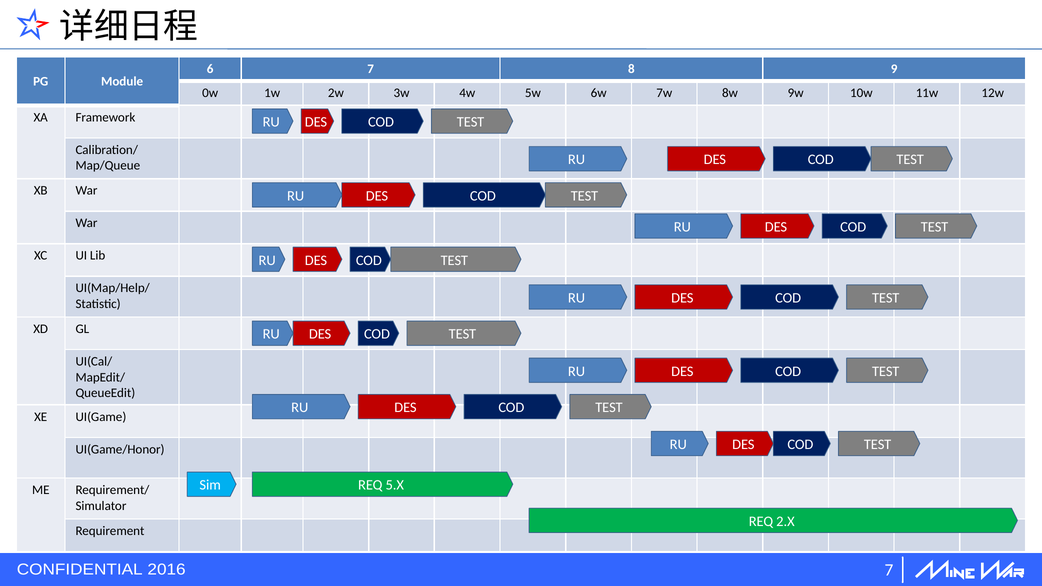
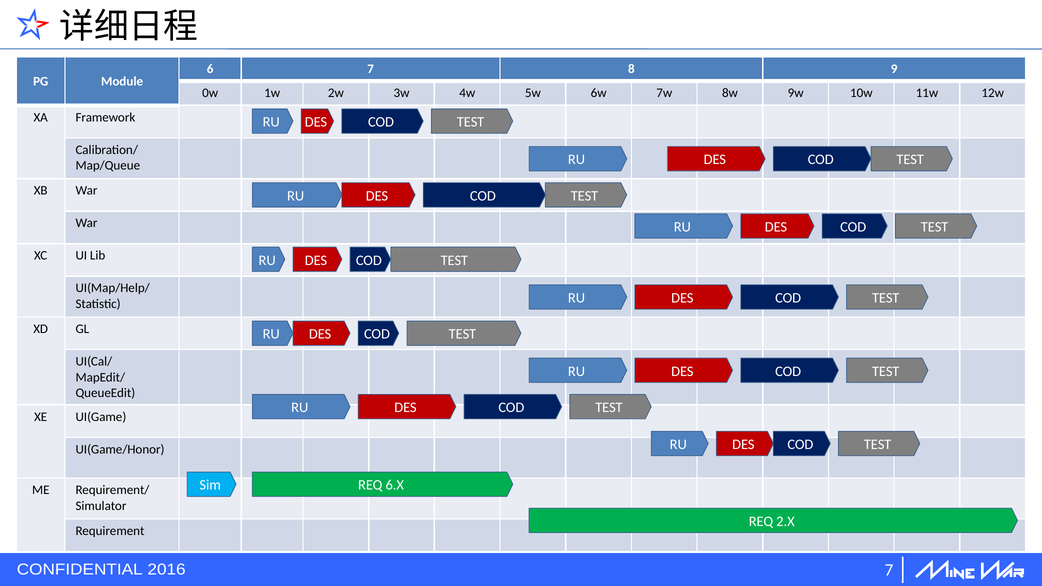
5.X: 5.X -> 6.X
